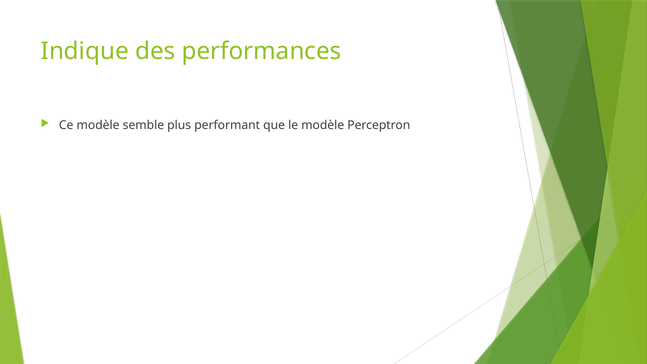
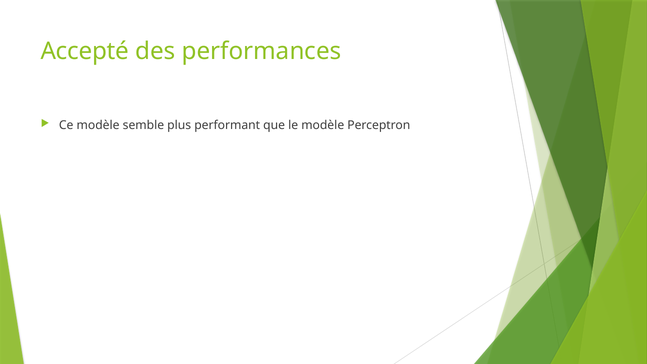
Indique: Indique -> Accepté
